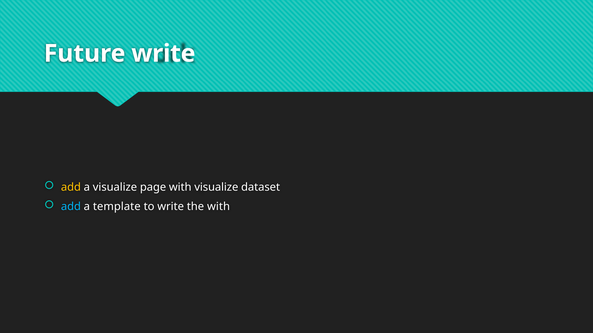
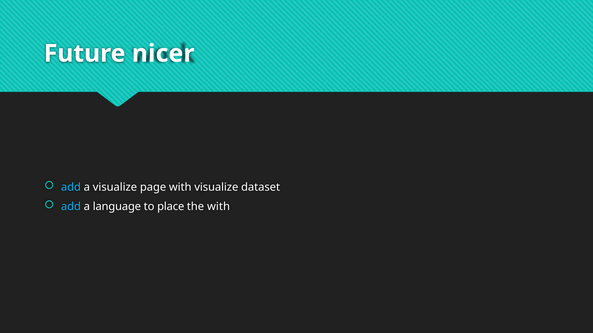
Future write: write -> nicer
add at (71, 188) colour: yellow -> light blue
template: template -> language
to write: write -> place
